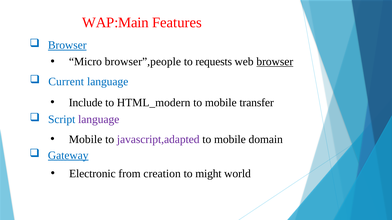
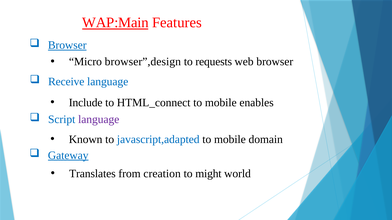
WAP:Main underline: none -> present
browser”,people: browser”,people -> browser”,design
browser at (275, 62) underline: present -> none
Current: Current -> Receive
HTML_modern: HTML_modern -> HTML_connect
transfer: transfer -> enables
Mobile at (86, 140): Mobile -> Known
javascript,adapted colour: purple -> blue
Electronic: Electronic -> Translates
